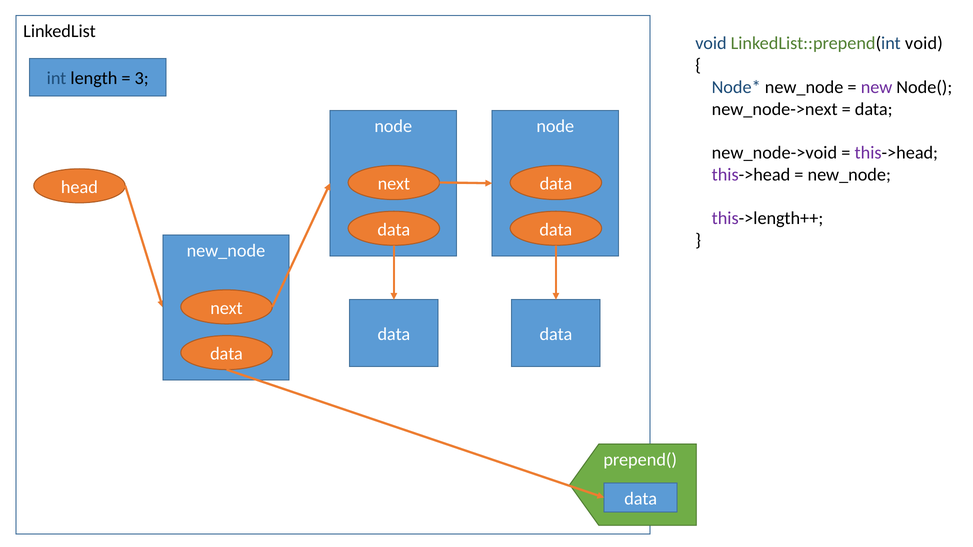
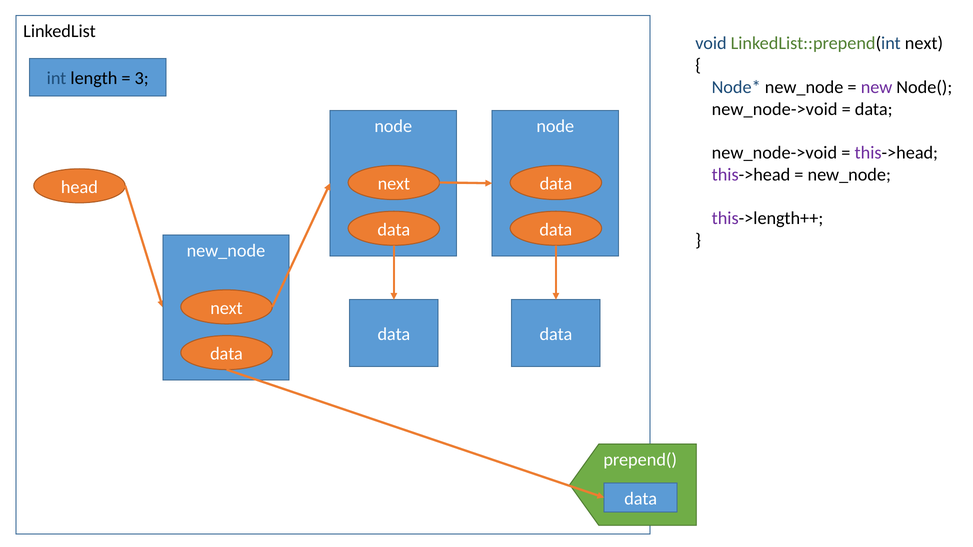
LinkedList::prepend(int void: void -> next
new_node->next at (775, 109): new_node->next -> new_node->void
